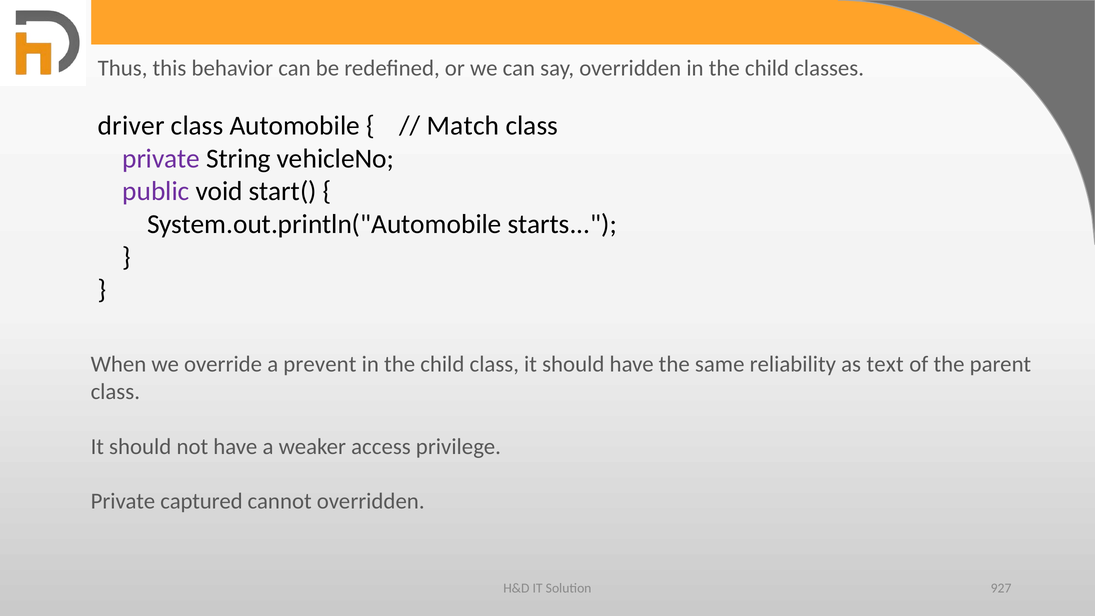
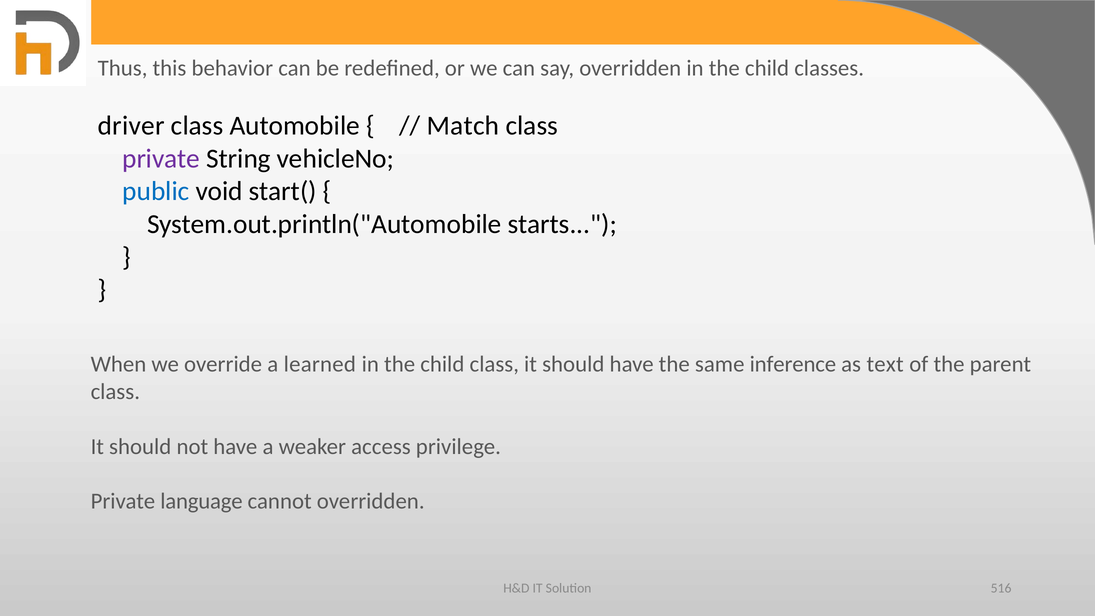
public colour: purple -> blue
prevent: prevent -> learned
reliability: reliability -> inference
captured: captured -> language
927: 927 -> 516
